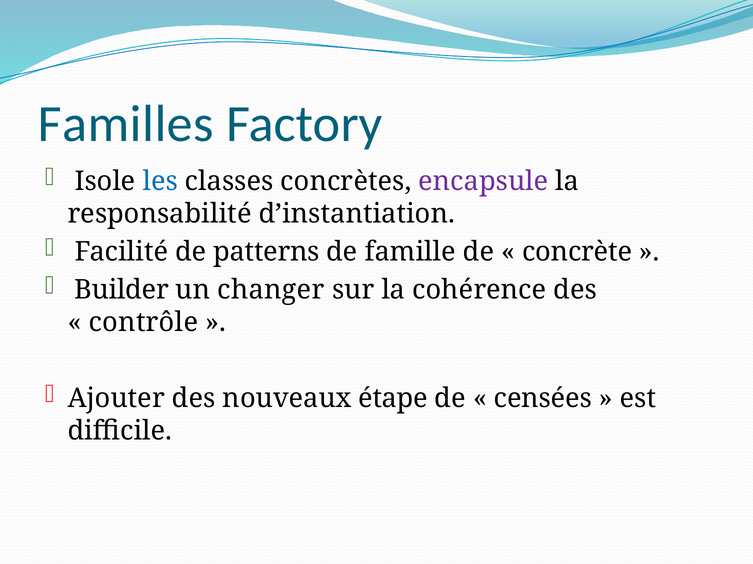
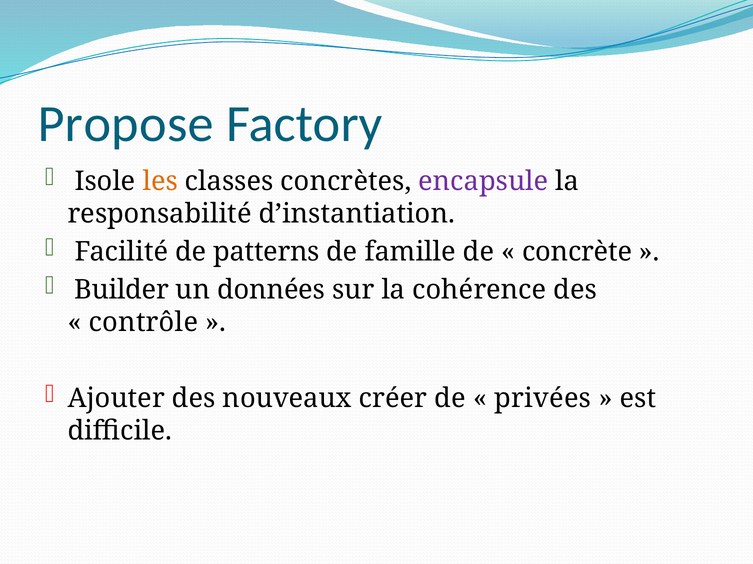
Familles: Familles -> Propose
les colour: blue -> orange
changer: changer -> données
étape: étape -> créer
censées: censées -> privées
